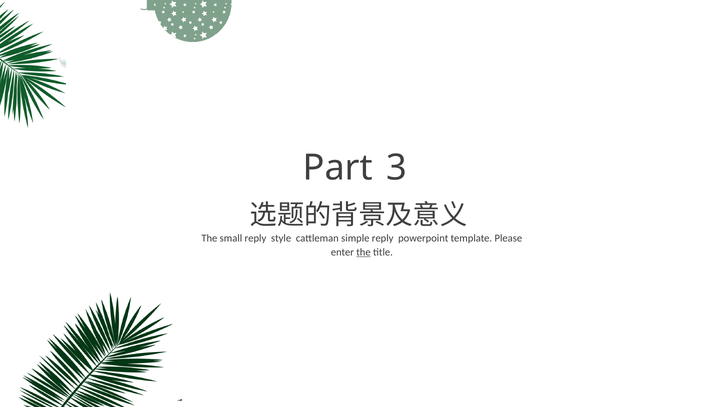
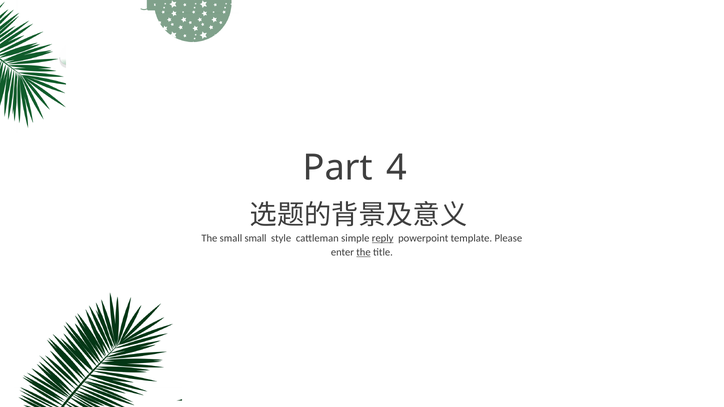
3: 3 -> 4
small reply: reply -> small
reply at (383, 239) underline: none -> present
